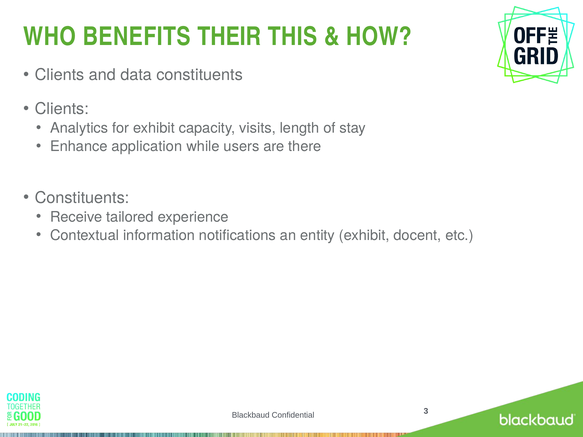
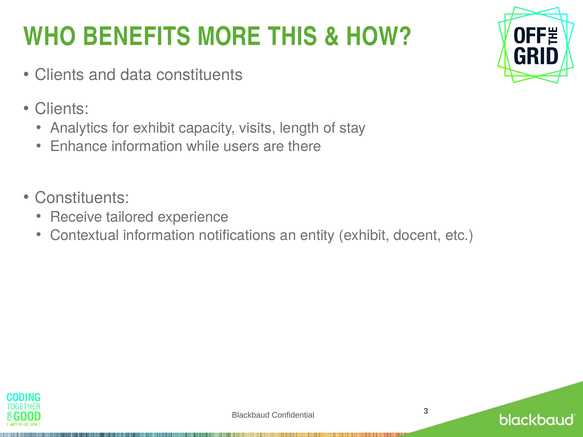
THEIR: THEIR -> MORE
Enhance application: application -> information
